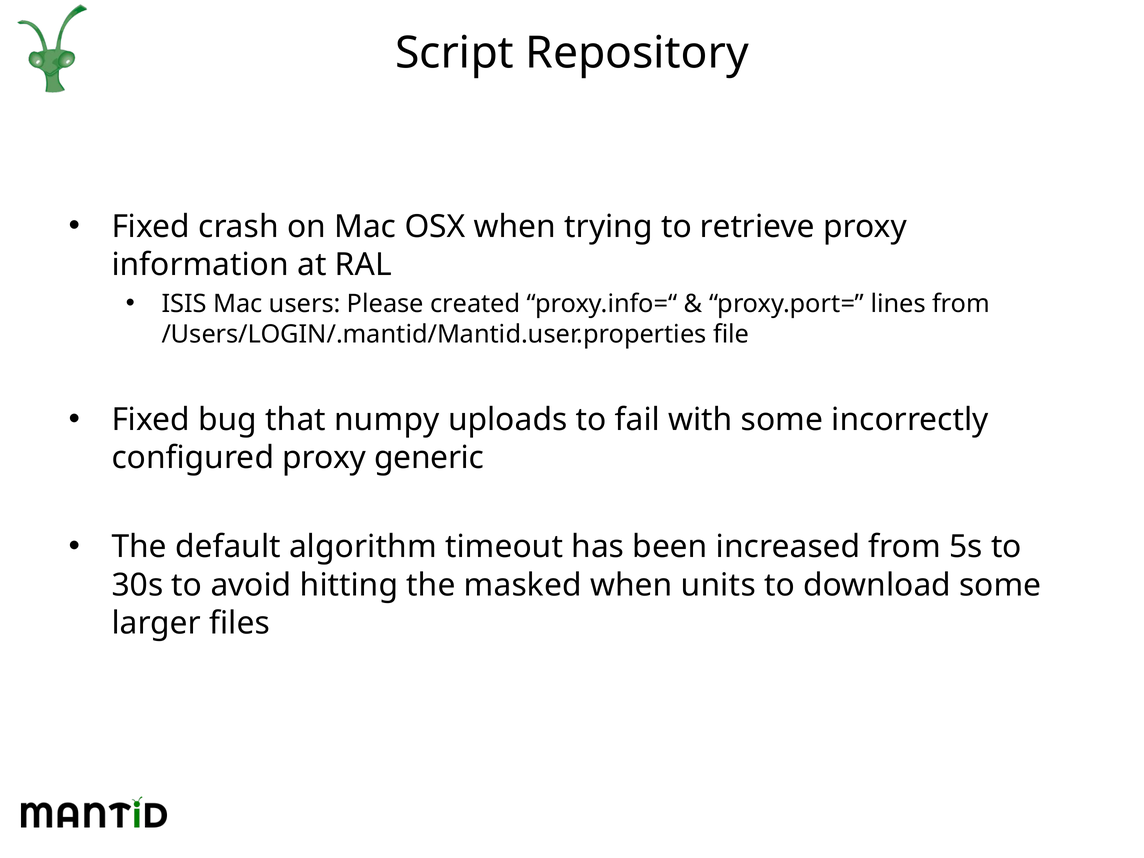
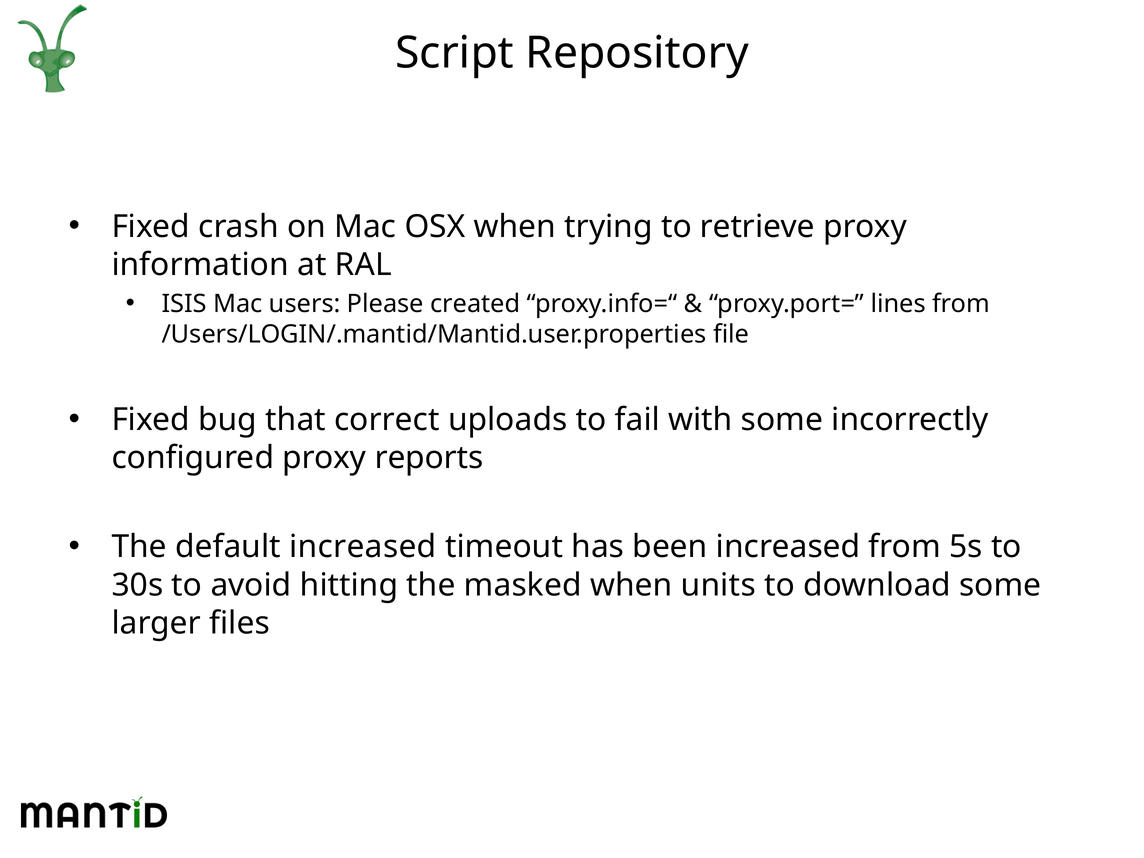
numpy: numpy -> correct
generic: generic -> reports
default algorithm: algorithm -> increased
